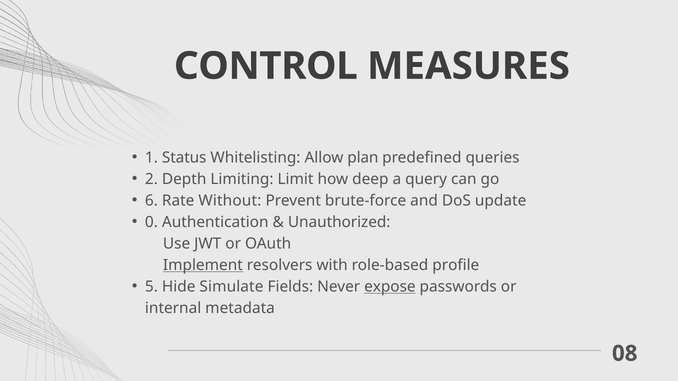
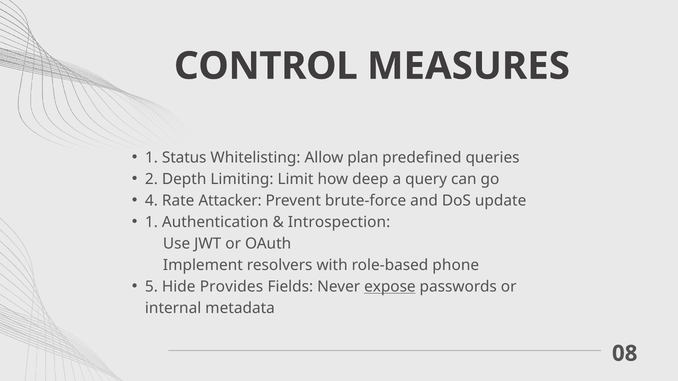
6: 6 -> 4
Without: Without -> Attacker
0 at (151, 222): 0 -> 1
Unauthorized: Unauthorized -> Introspection
Implement underline: present -> none
profile: profile -> phone
Simulate: Simulate -> Provides
